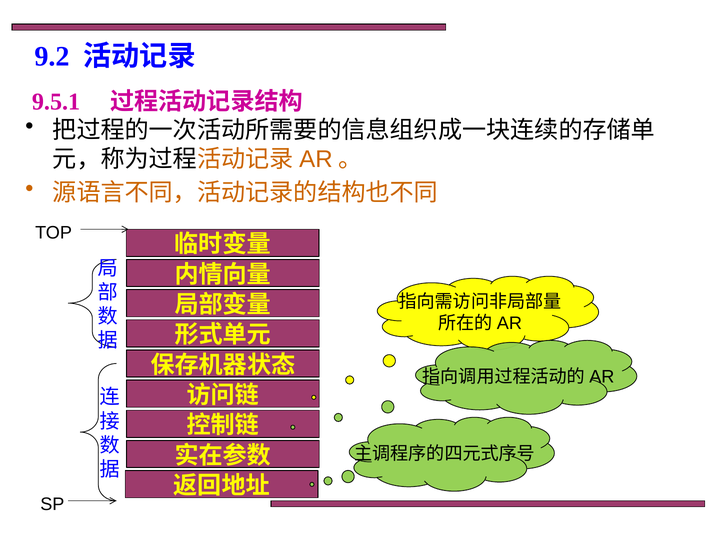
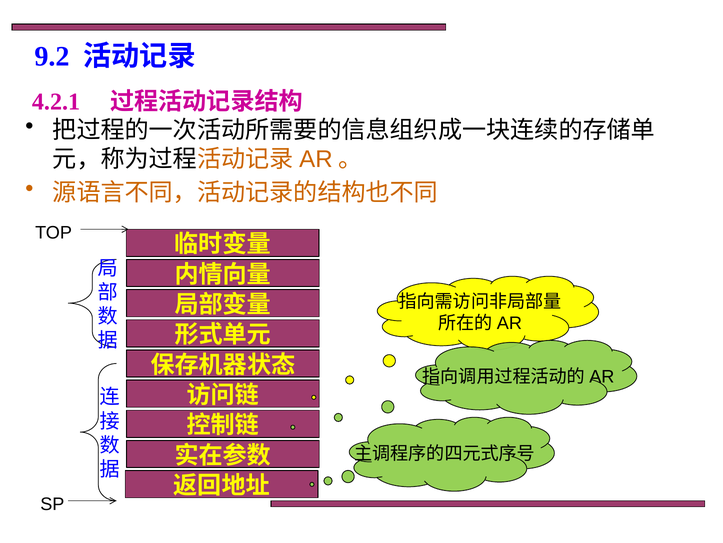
9.5.1: 9.5.1 -> 4.2.1
